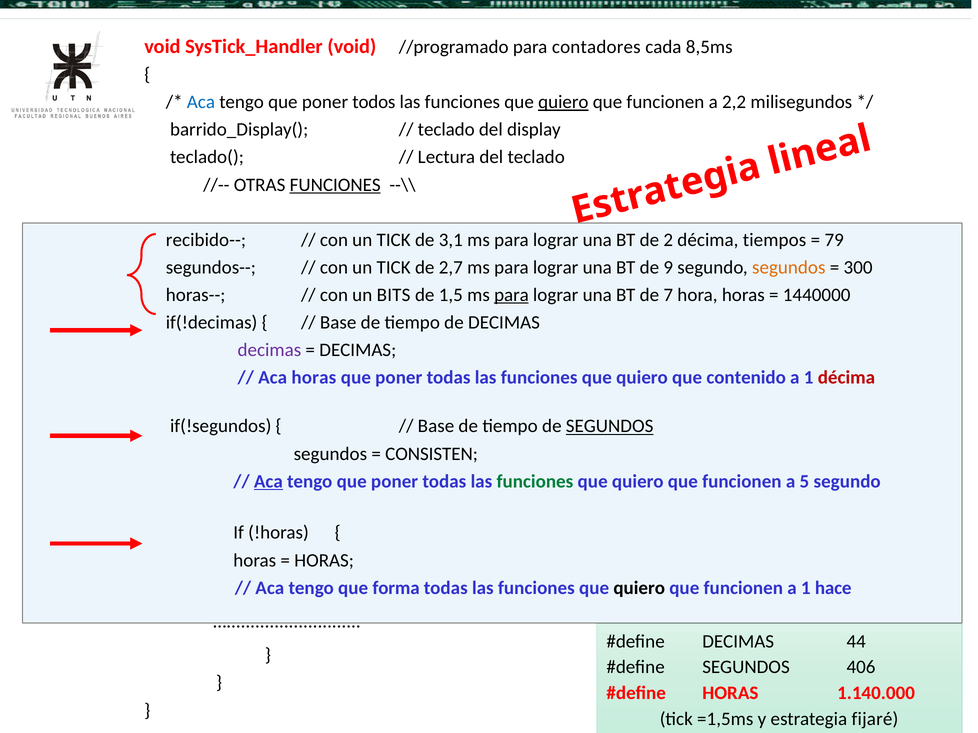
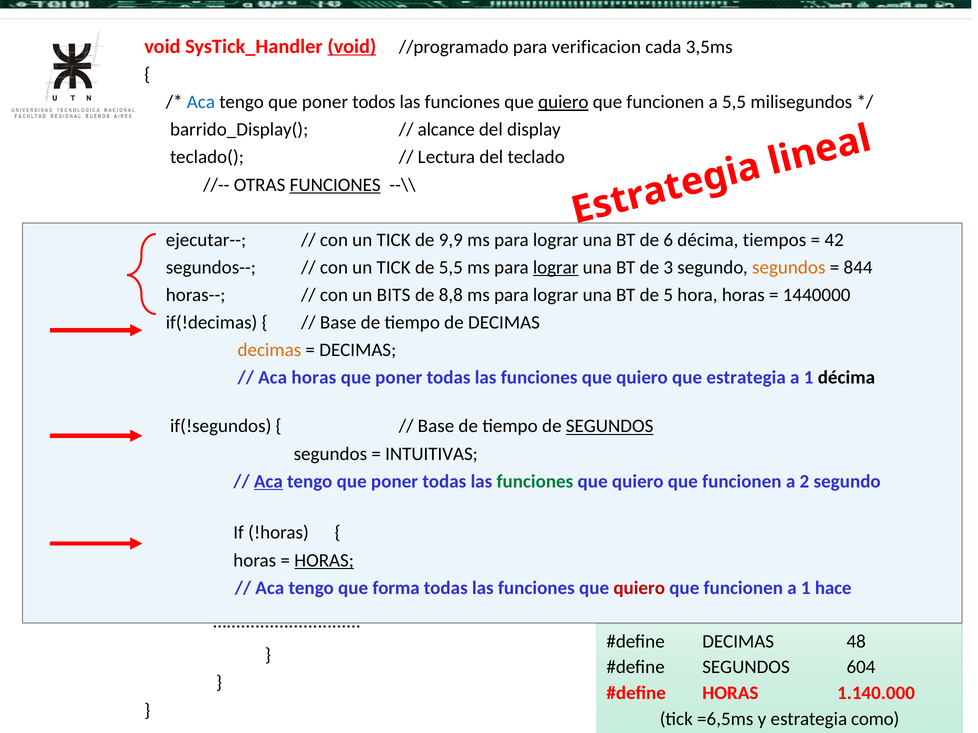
void at (352, 46) underline: none -> present
contadores: contadores -> verificacion
8,5ms: 8,5ms -> 3,5ms
a 2,2: 2,2 -> 5,5
teclado at (446, 130): teclado -> alcance
recibido--: recibido-- -> ejecutar--
3,1: 3,1 -> 9,9
2: 2 -> 6
79: 79 -> 42
de 2,7: 2,7 -> 5,5
lograr at (556, 268) underline: none -> present
9: 9 -> 3
300: 300 -> 844
1,5: 1,5 -> 8,8
para at (511, 295) underline: present -> none
7: 7 -> 5
decimas at (269, 350) colour: purple -> orange
que contenido: contenido -> estrategia
décima at (846, 378) colour: red -> black
CONSISTEN: CONSISTEN -> INTUITIVAS
5: 5 -> 2
HORAS at (324, 561) underline: none -> present
quiero at (639, 588) colour: black -> red
44: 44 -> 48
406: 406 -> 604
=1,5ms: =1,5ms -> =6,5ms
fijaré: fijaré -> como
